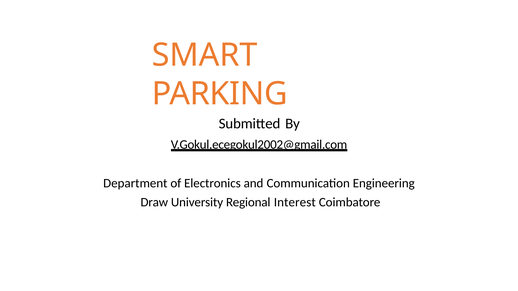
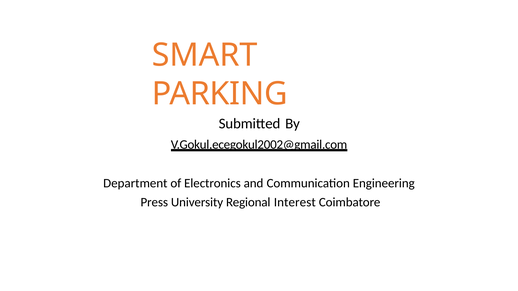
Draw: Draw -> Press
